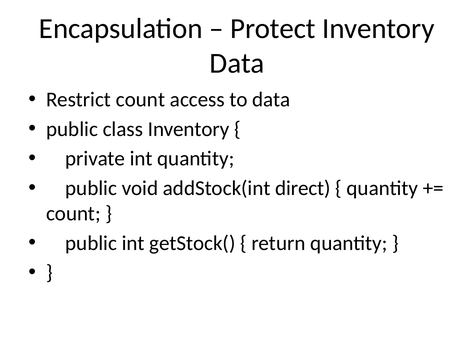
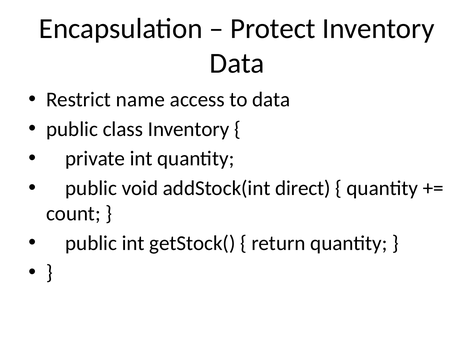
Restrict count: count -> name
